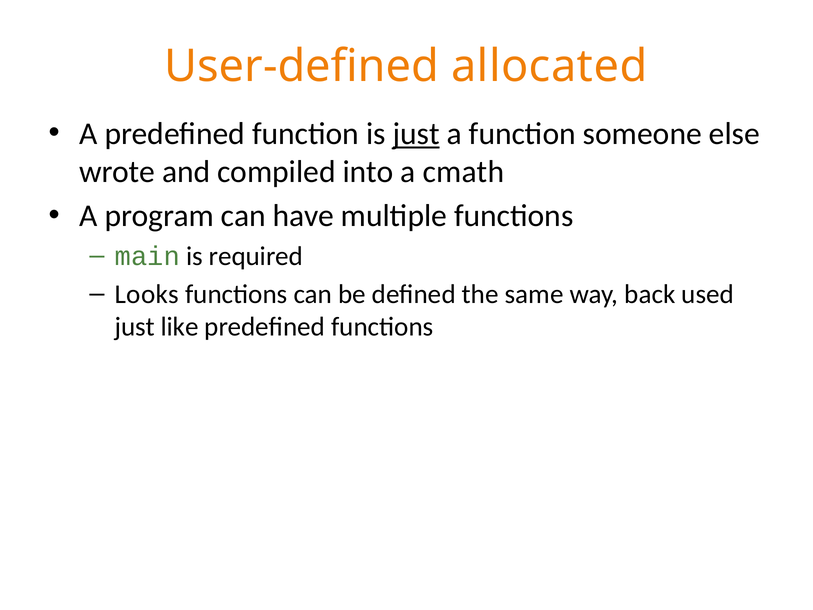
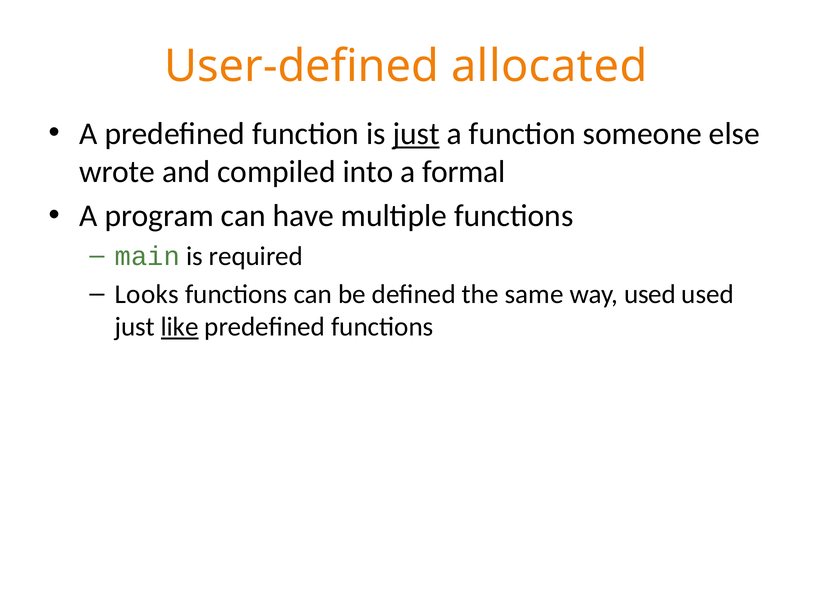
cmath: cmath -> formal
way back: back -> used
like underline: none -> present
